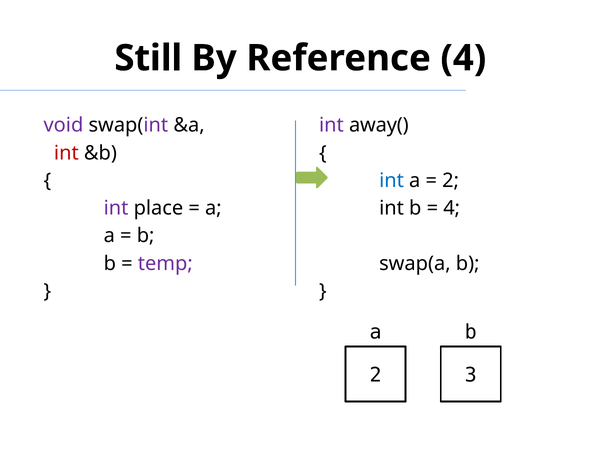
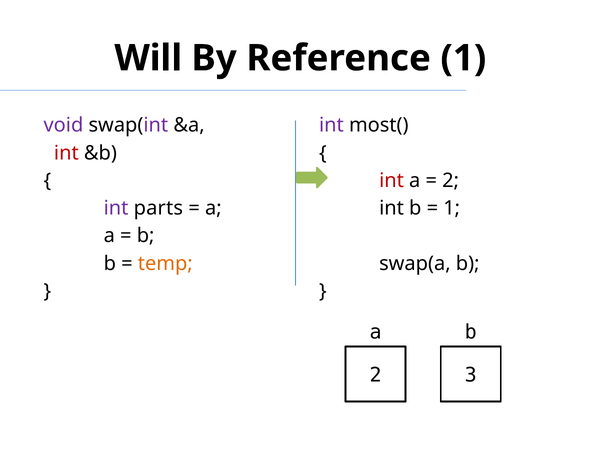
Still: Still -> Will
Reference 4: 4 -> 1
away(: away( -> most(
int at (392, 180) colour: blue -> red
place: place -> parts
4 at (452, 208): 4 -> 1
temp colour: purple -> orange
